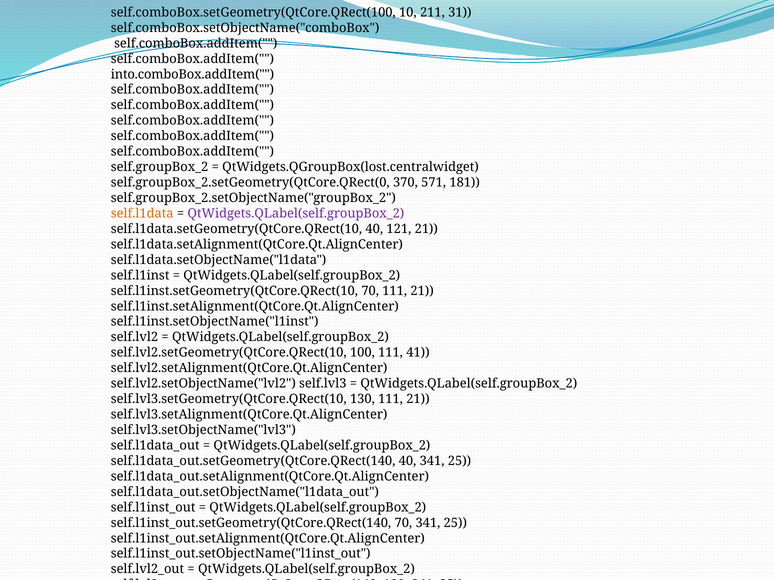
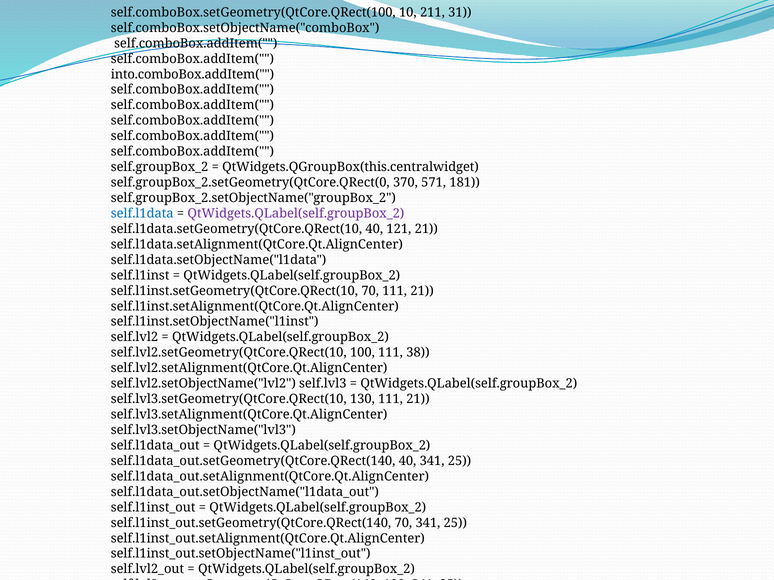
QtWidgets.QGroupBox(lost.centralwidget: QtWidgets.QGroupBox(lost.centralwidget -> QtWidgets.QGroupBox(this.centralwidget
self.l1data colour: orange -> blue
41: 41 -> 38
